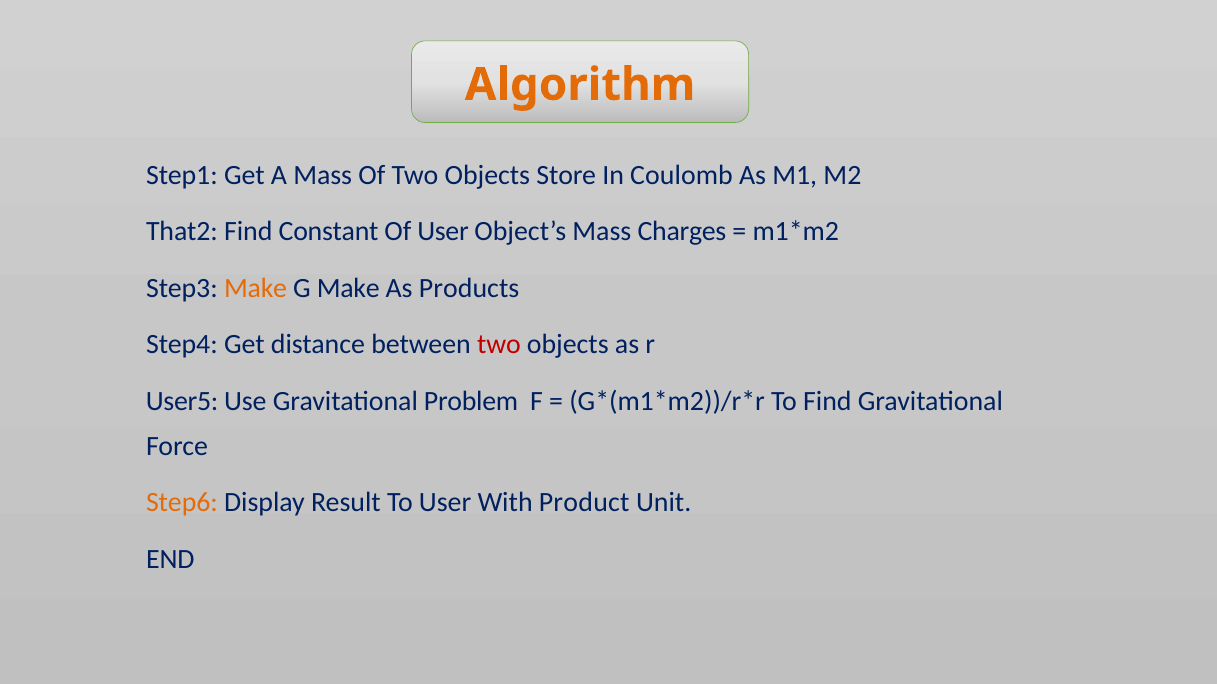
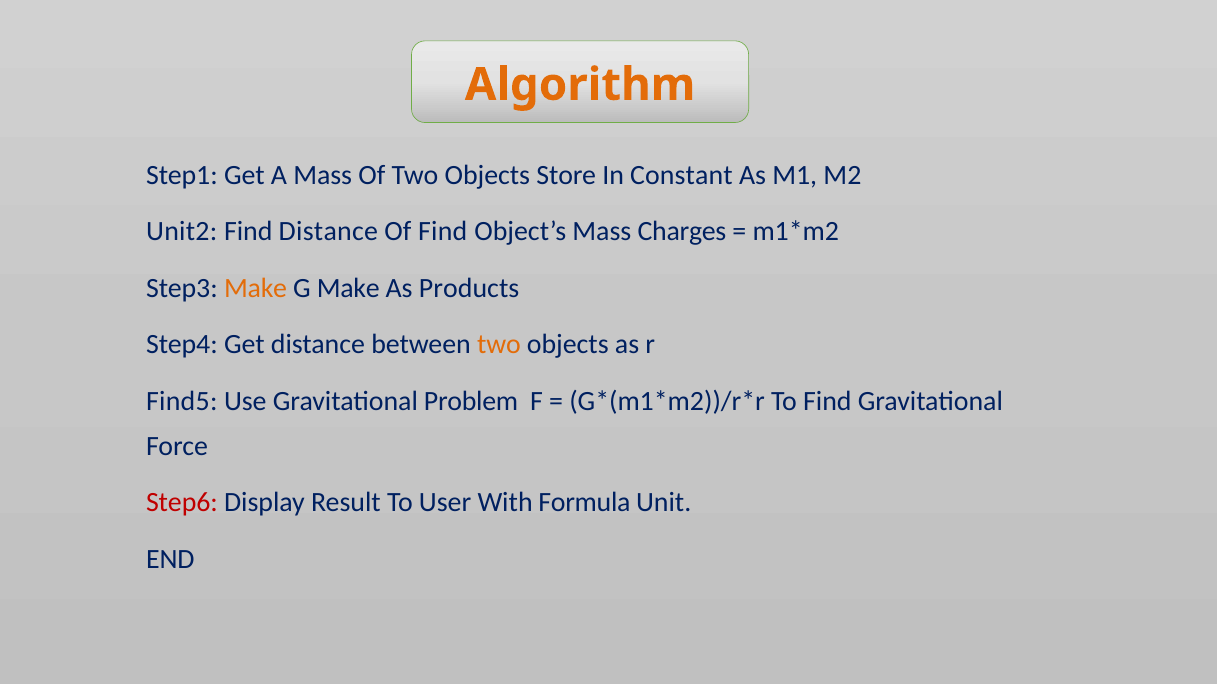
Coulomb: Coulomb -> Constant
That2: That2 -> Unit2
Find Constant: Constant -> Distance
Of User: User -> Find
two at (499, 345) colour: red -> orange
User5: User5 -> Find5
Step6 colour: orange -> red
Product: Product -> Formula
